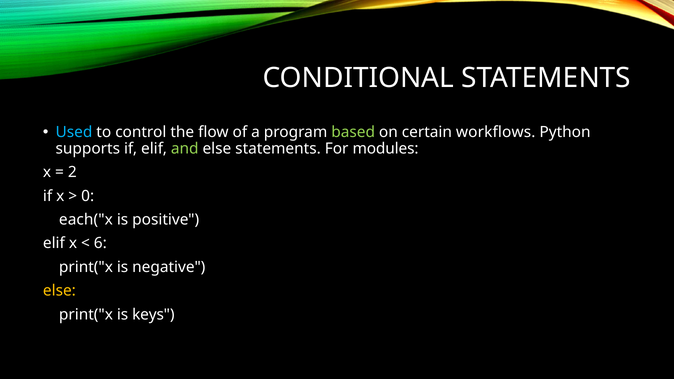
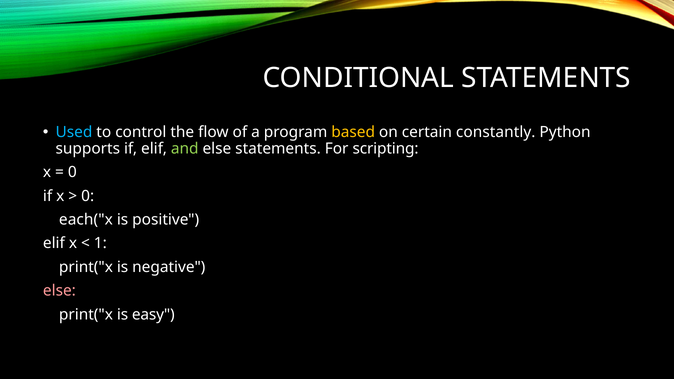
based colour: light green -> yellow
workflows: workflows -> constantly
modules: modules -> scripting
2 at (72, 172): 2 -> 0
6: 6 -> 1
else at (59, 291) colour: yellow -> pink
keys: keys -> easy
